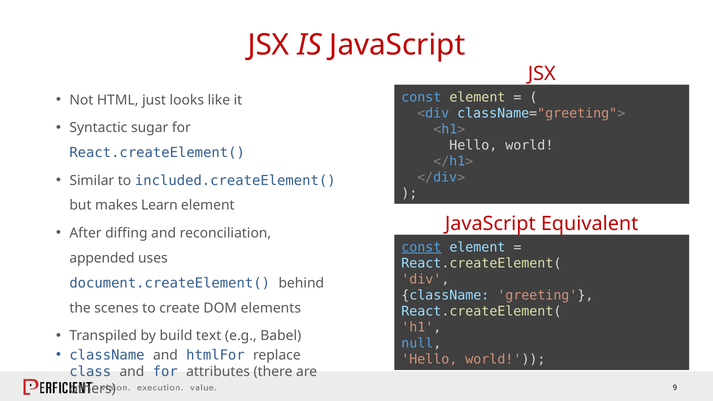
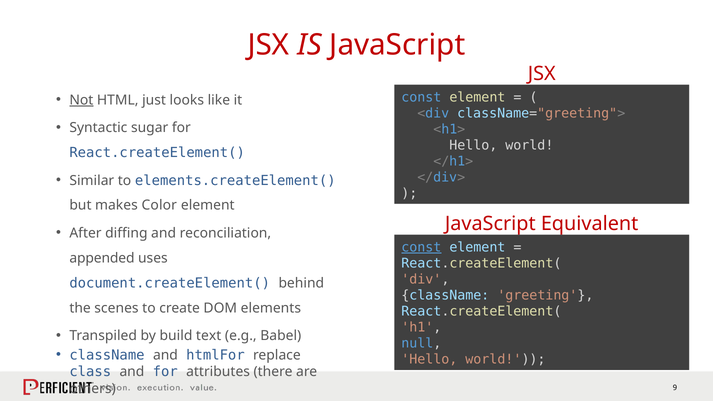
Not underline: none -> present
included.createElement(: included.createElement( -> elements.createElement(
Learn: Learn -> Color
